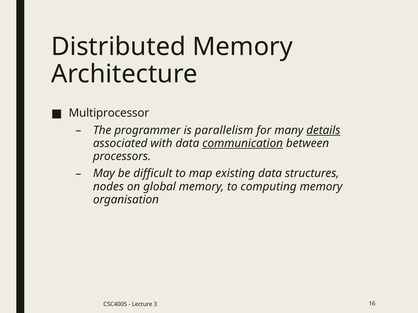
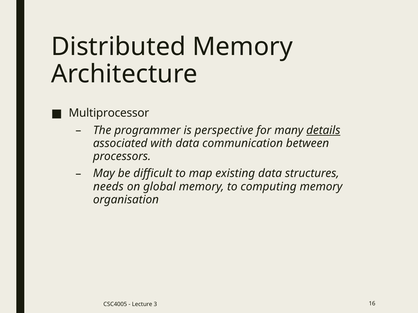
parallelism: parallelism -> perspective
communication underline: present -> none
nodes: nodes -> needs
